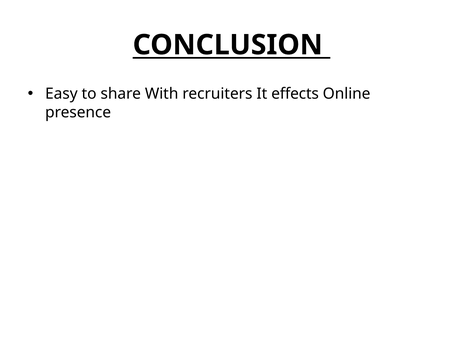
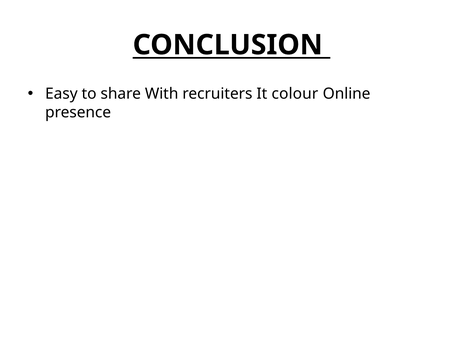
effects: effects -> colour
